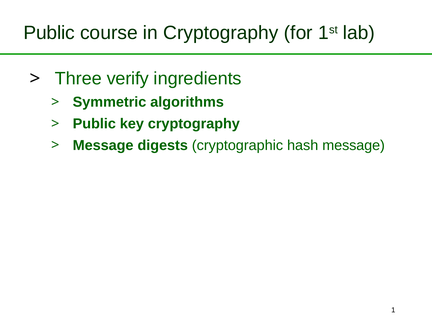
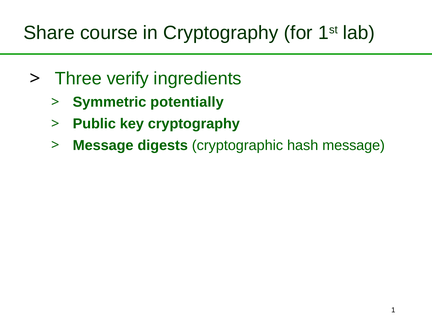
Public at (49, 33): Public -> Share
algorithms: algorithms -> potentially
